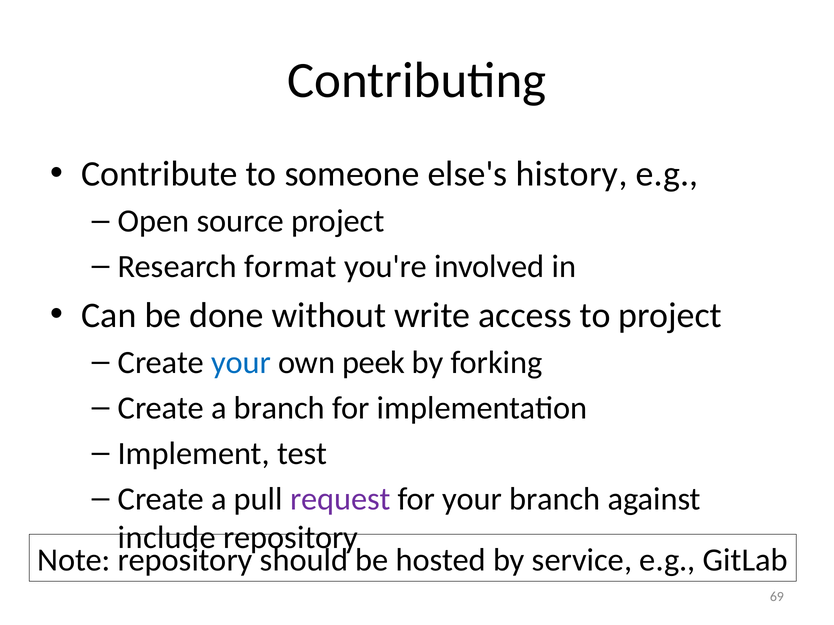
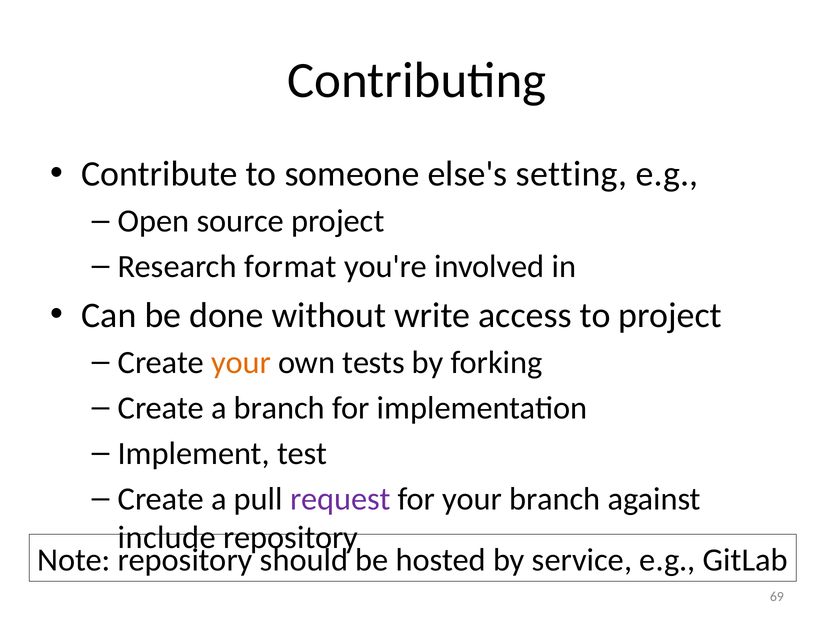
history: history -> setting
your at (241, 363) colour: blue -> orange
peek: peek -> tests
